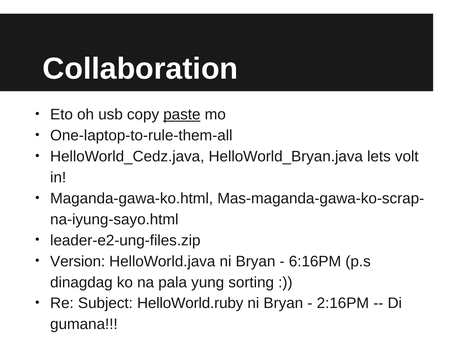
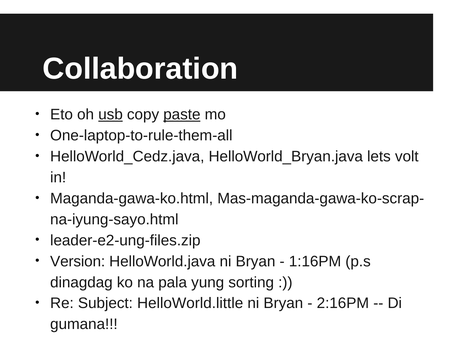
usb underline: none -> present
6:16PM: 6:16PM -> 1:16PM
HelloWorld.ruby: HelloWorld.ruby -> HelloWorld.little
